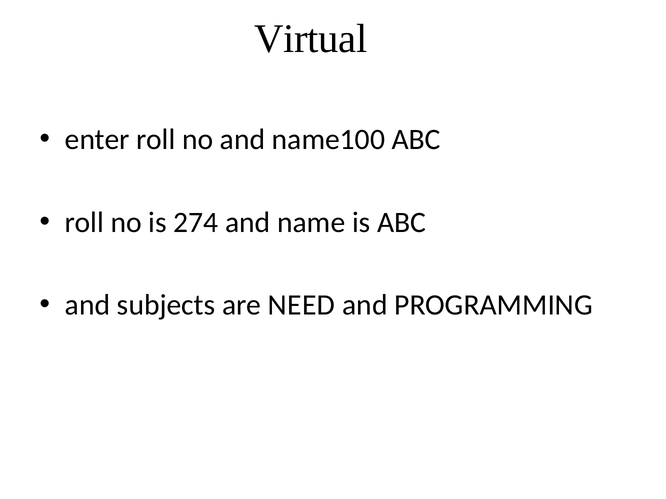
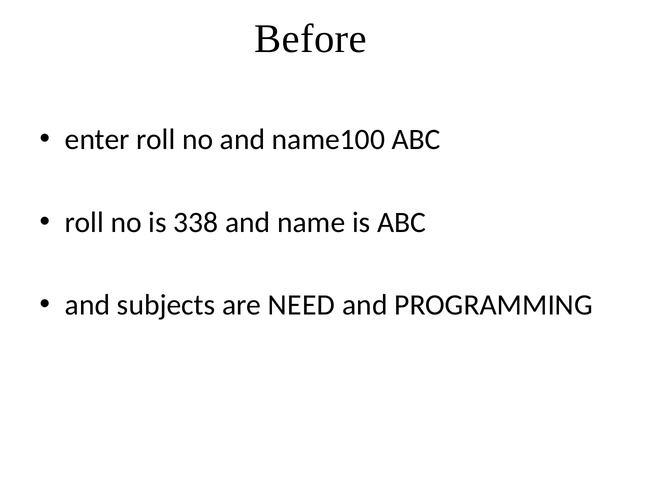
Virtual: Virtual -> Before
274: 274 -> 338
